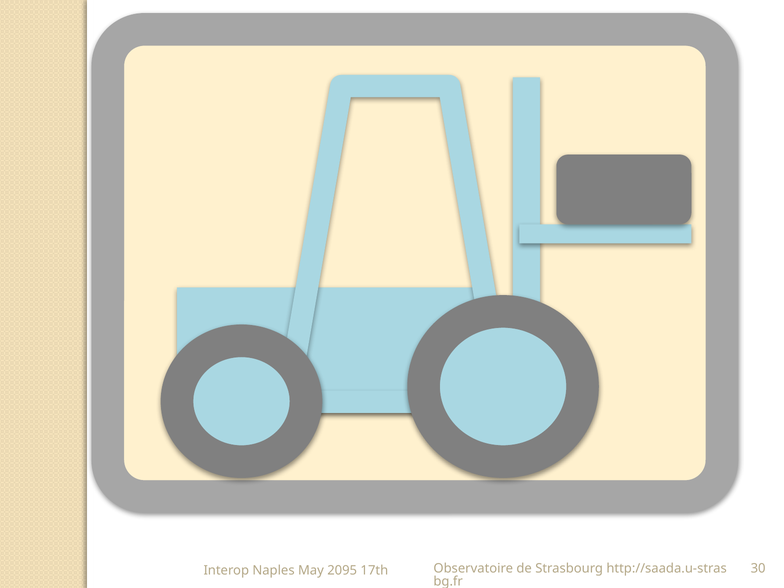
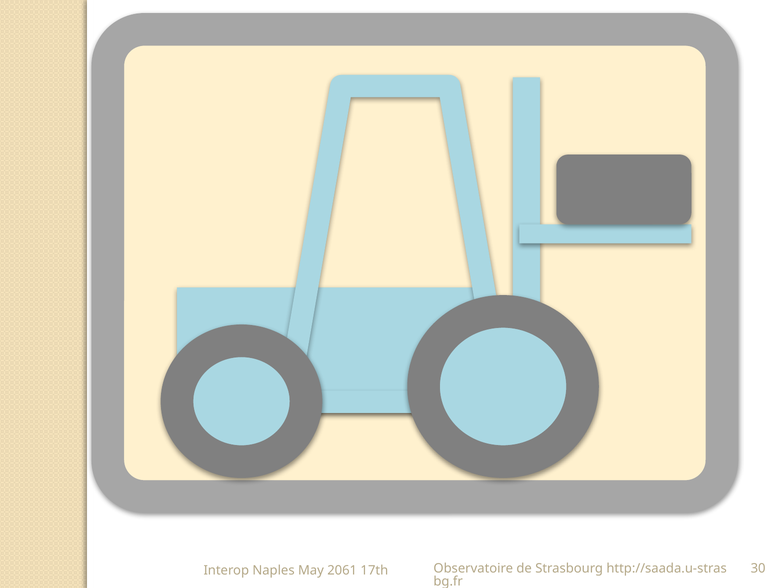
2095: 2095 -> 2061
